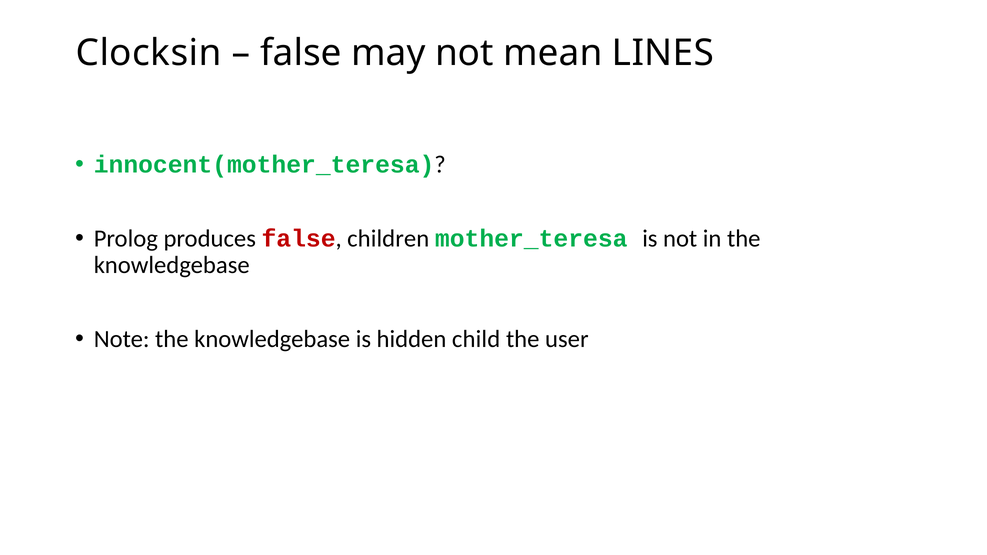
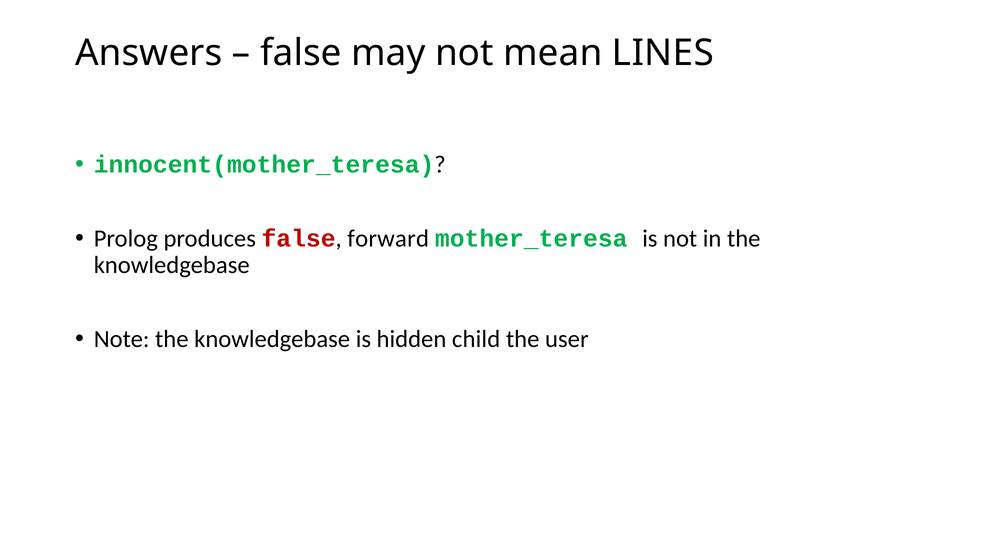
Clocksin: Clocksin -> Answers
children: children -> forward
